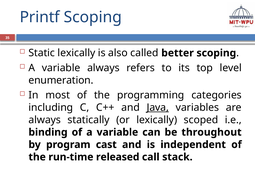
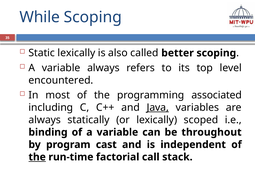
Printf: Printf -> While
enumeration: enumeration -> encountered
categories: categories -> associated
the at (37, 156) underline: none -> present
released: released -> factorial
